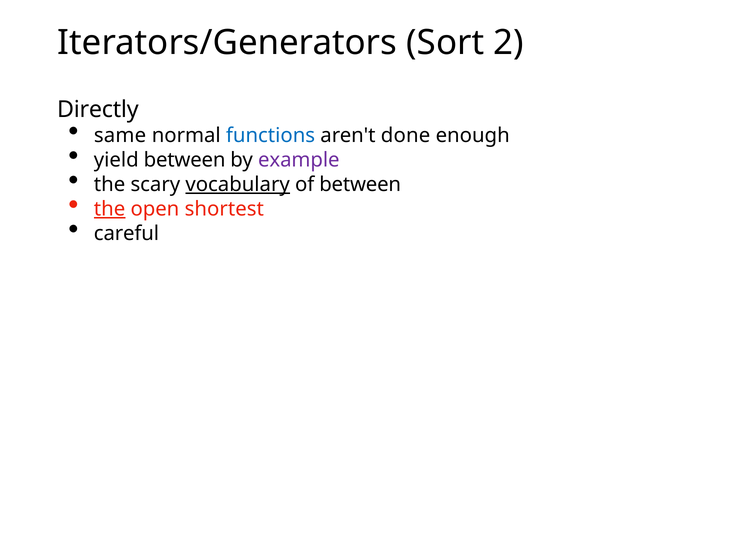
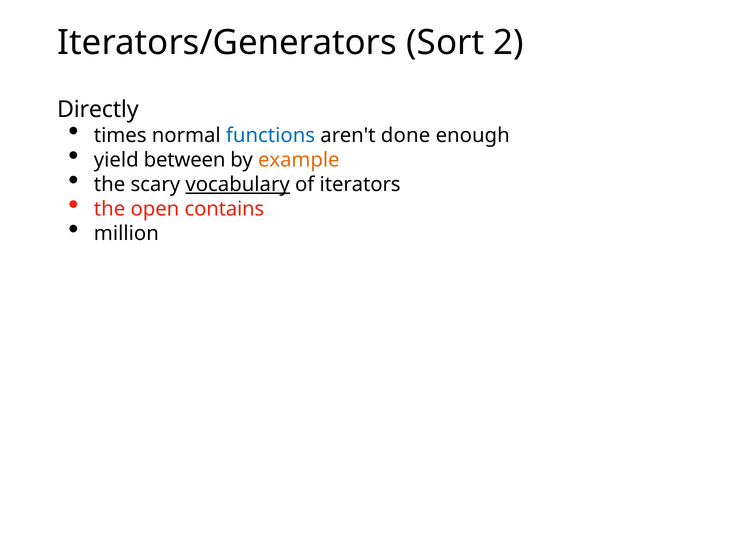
same: same -> times
example colour: purple -> orange
of between: between -> iterators
the at (110, 209) underline: present -> none
shortest: shortest -> contains
careful: careful -> million
